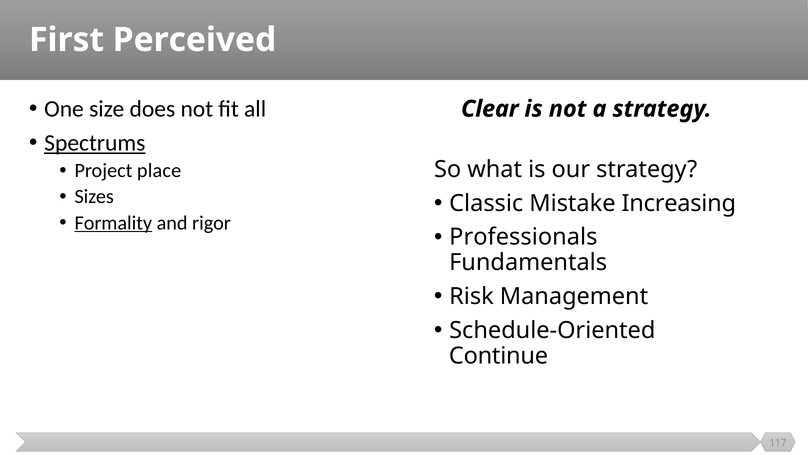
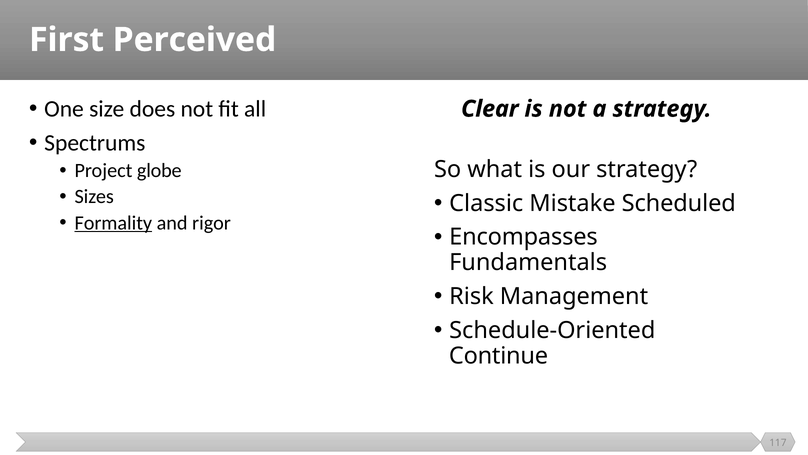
Spectrums underline: present -> none
place: place -> globe
Increasing: Increasing -> Scheduled
Professionals: Professionals -> Encompasses
